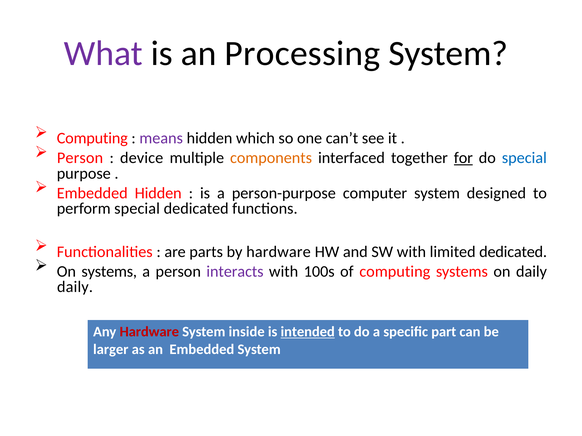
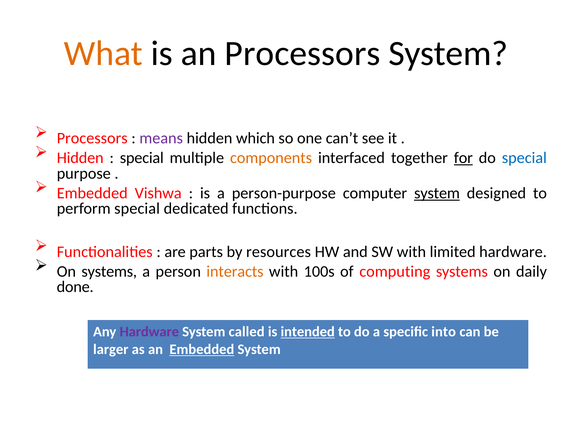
What colour: purple -> orange
an Processing: Processing -> Processors
Computing at (92, 138): Computing -> Processors
Person at (80, 158): Person -> Hidden
device at (142, 158): device -> special
Embedded Hidden: Hidden -> Vishwa
system at (437, 193) underline: none -> present
by hardware: hardware -> resources
limited dedicated: dedicated -> hardware
interacts colour: purple -> orange
daily at (75, 287): daily -> done
Hardware at (149, 332) colour: red -> purple
inside: inside -> called
part: part -> into
Embedded at (202, 350) underline: none -> present
